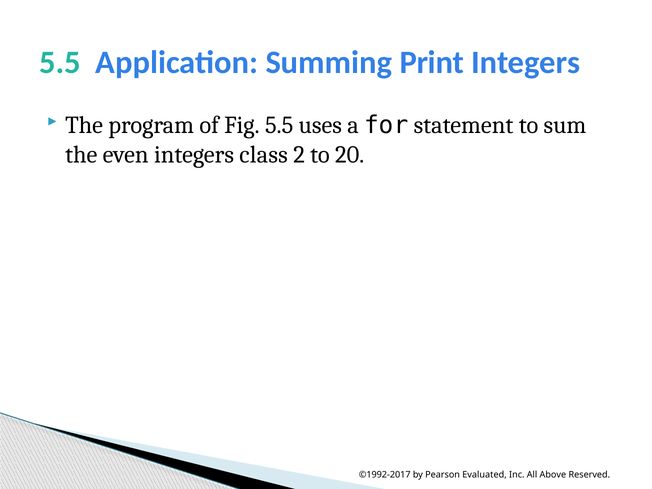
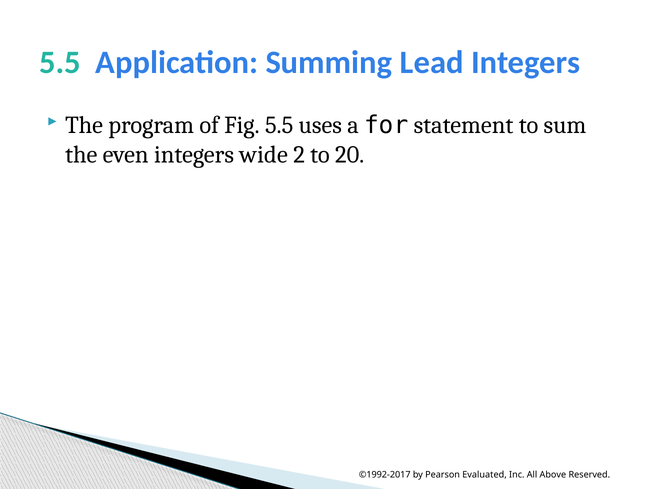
Print: Print -> Lead
class: class -> wide
